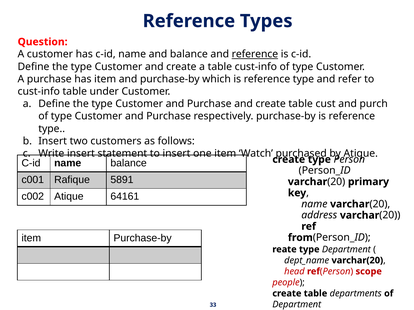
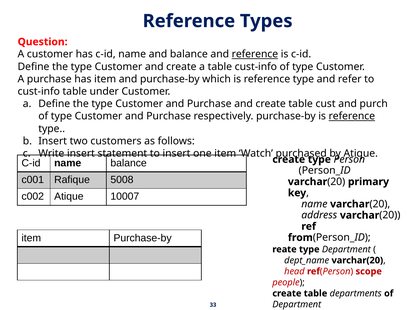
reference at (352, 116) underline: none -> present
5891: 5891 -> 5008
64161: 64161 -> 10007
